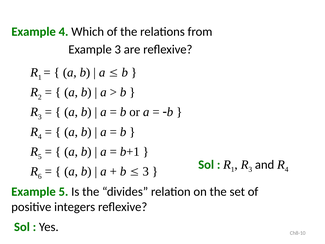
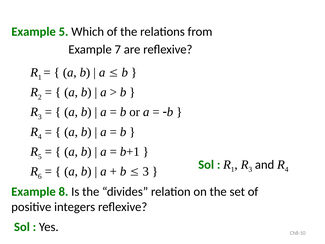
Example 4: 4 -> 5
Example 3: 3 -> 7
Example 5: 5 -> 8
